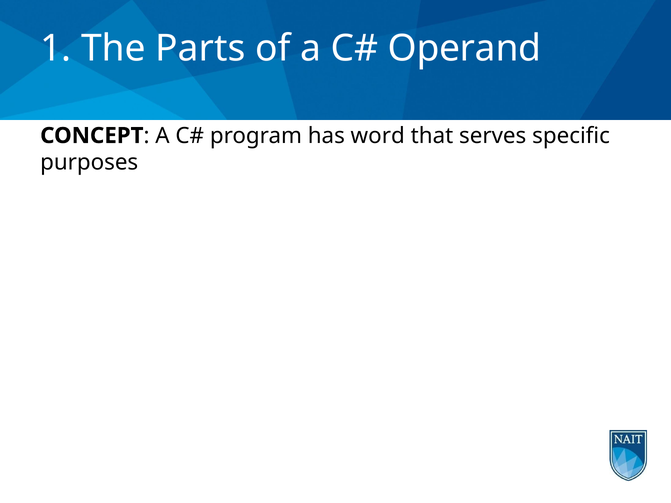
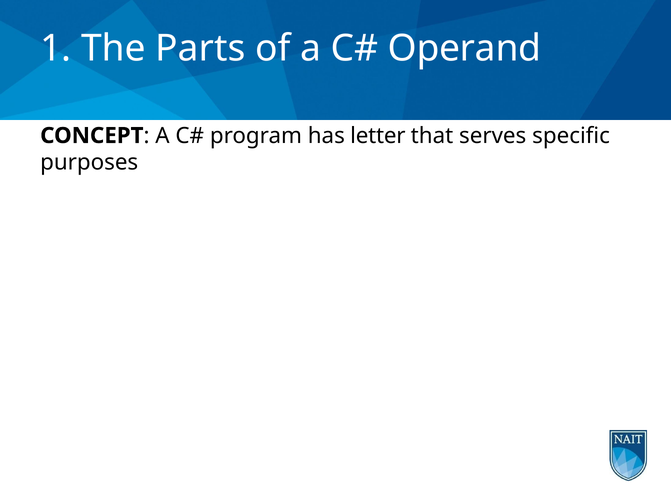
word: word -> letter
